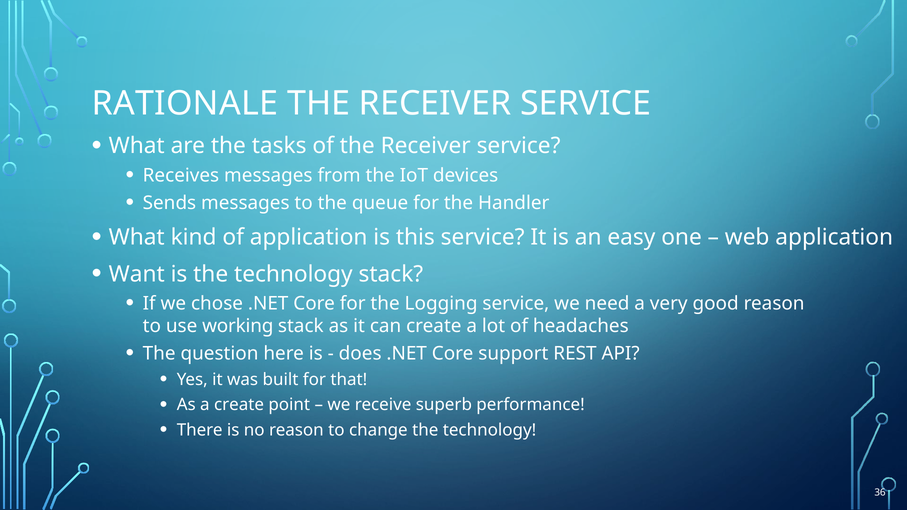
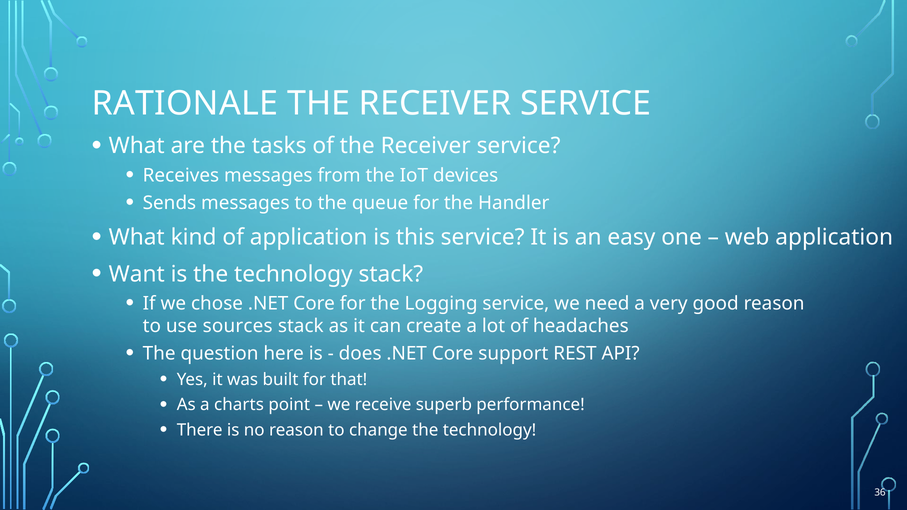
working: working -> sources
a create: create -> charts
